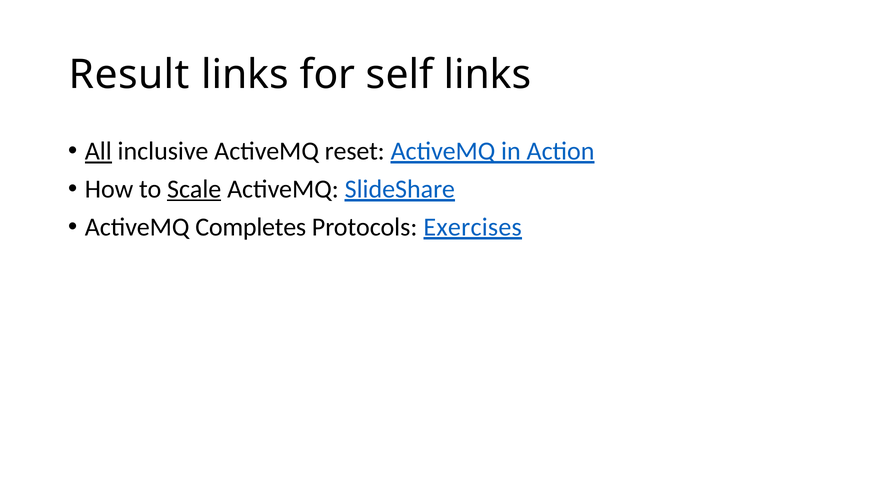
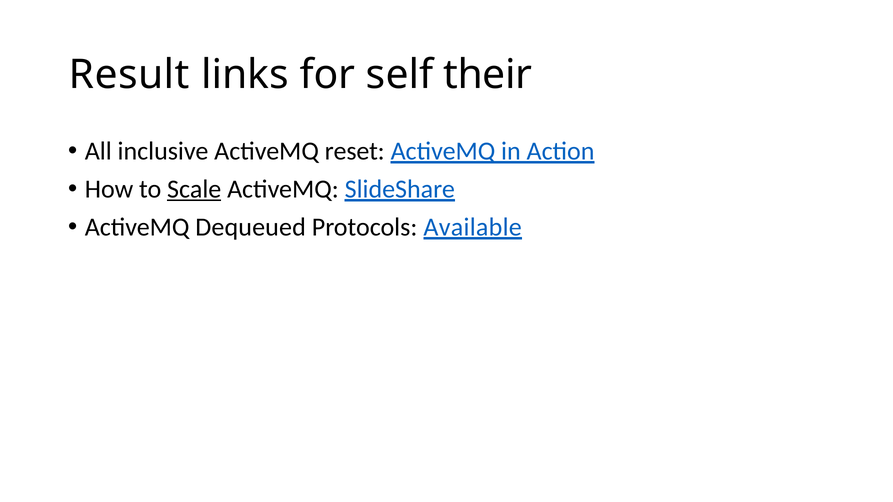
self links: links -> their
All underline: present -> none
Completes: Completes -> Dequeued
Exercises: Exercises -> Available
